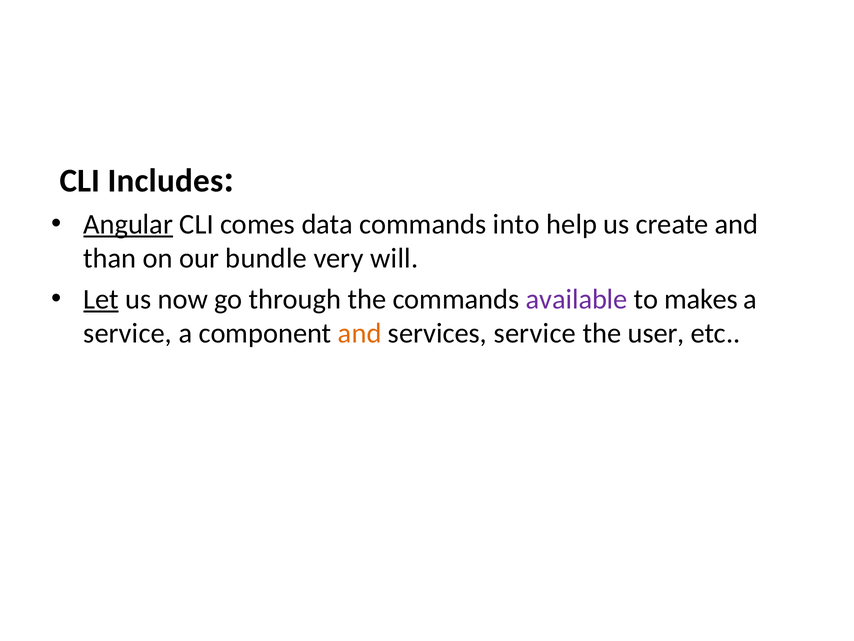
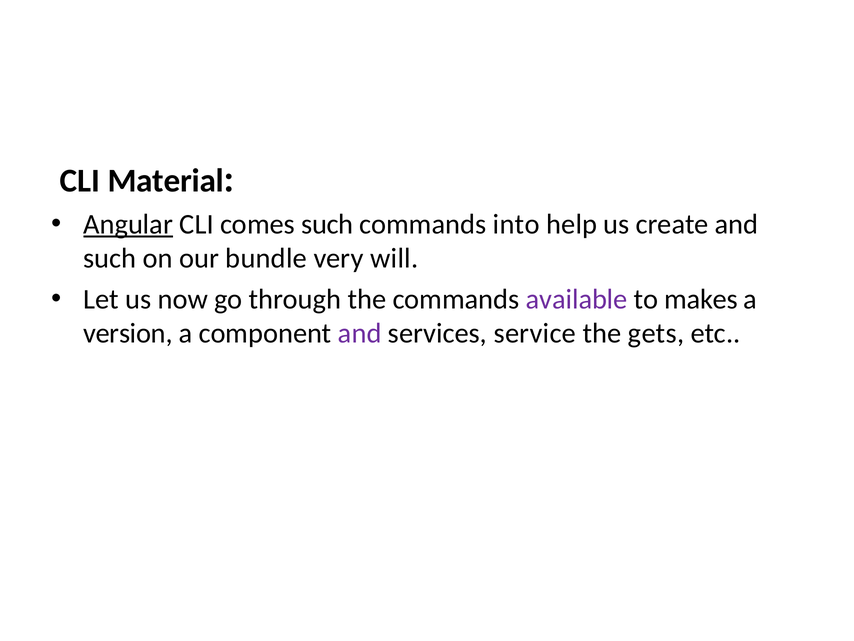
Includes: Includes -> Material
comes data: data -> such
than at (110, 258): than -> such
Let underline: present -> none
service at (128, 333): service -> version
and at (360, 333) colour: orange -> purple
user: user -> gets
